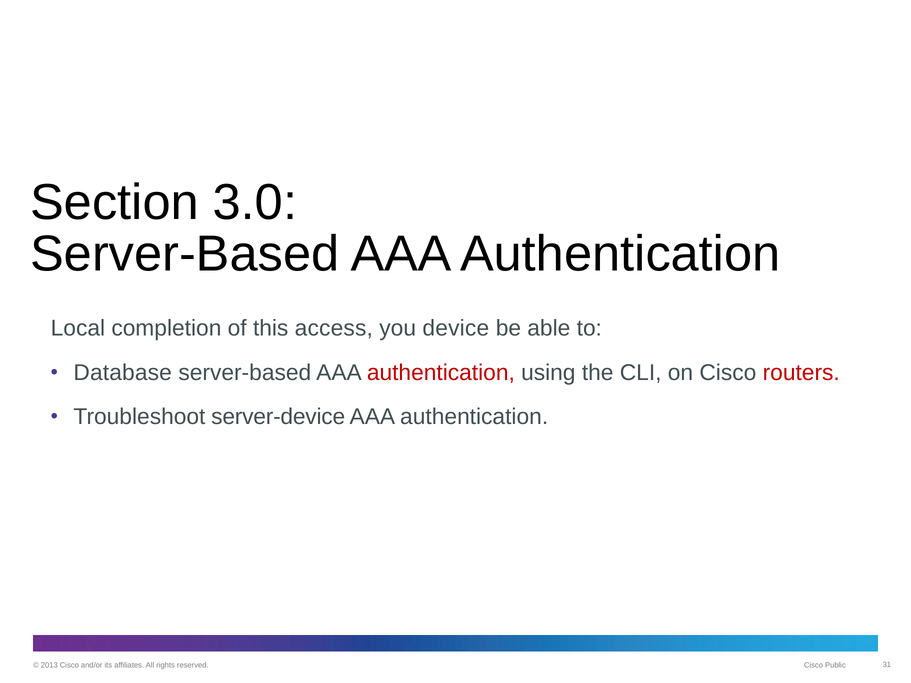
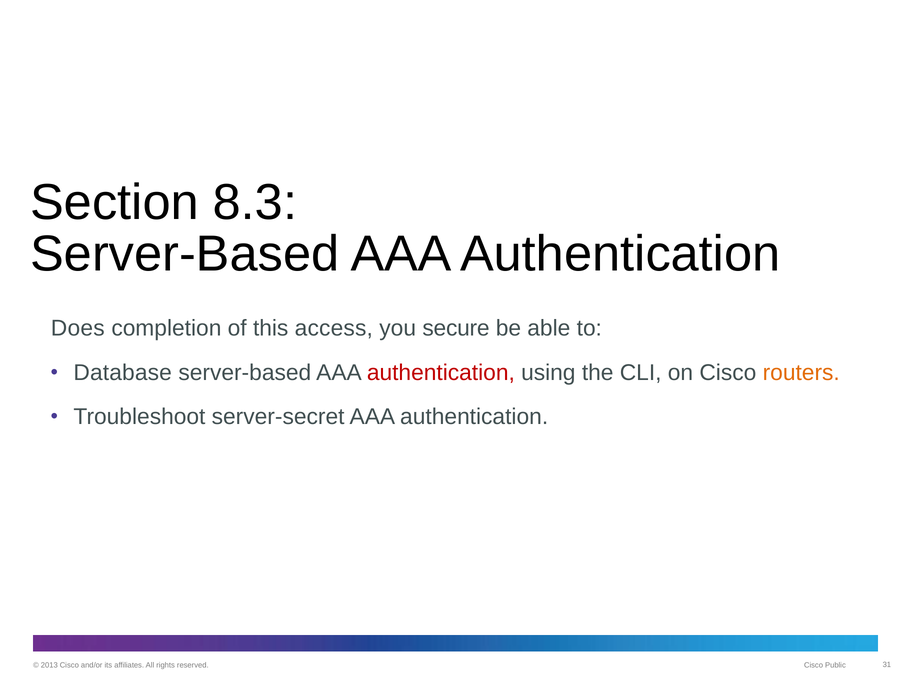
3.0: 3.0 -> 8.3
Local: Local -> Does
device: device -> secure
routers colour: red -> orange
server-device: server-device -> server-secret
